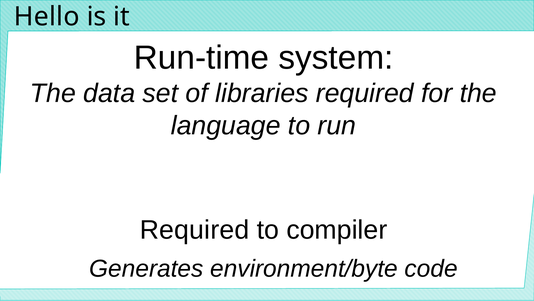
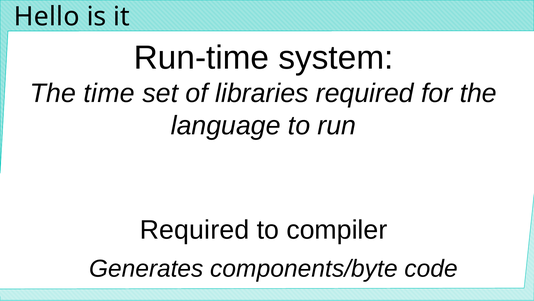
data: data -> time
environment/byte: environment/byte -> components/byte
